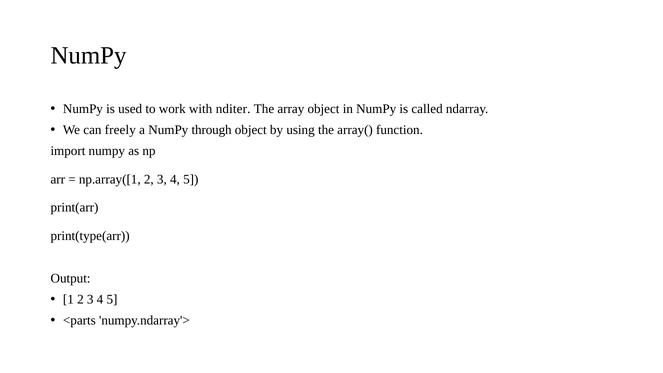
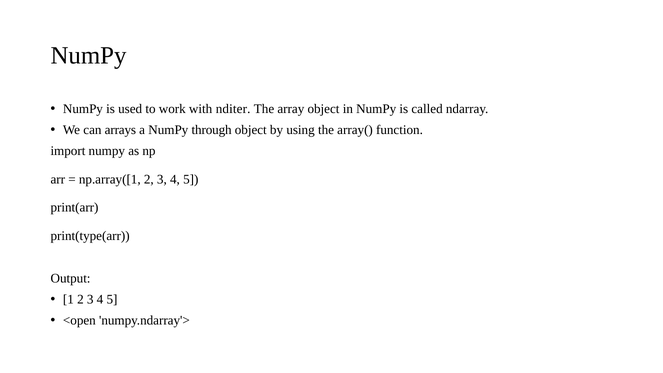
freely: freely -> arrays
<parts: <parts -> <open
